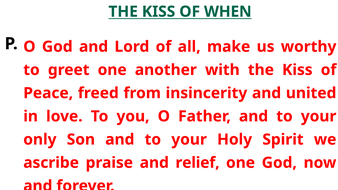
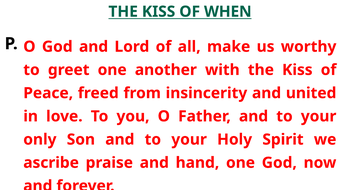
relief: relief -> hand
